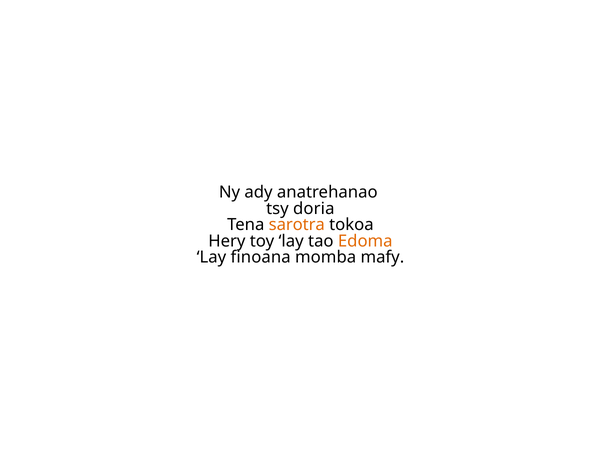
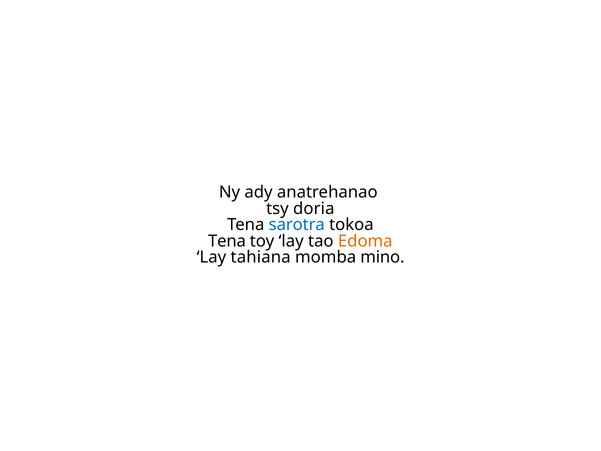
sarotra colour: orange -> blue
Hery at (227, 241): Hery -> Tena
finoana: finoana -> tahiana
mafy: mafy -> mino
